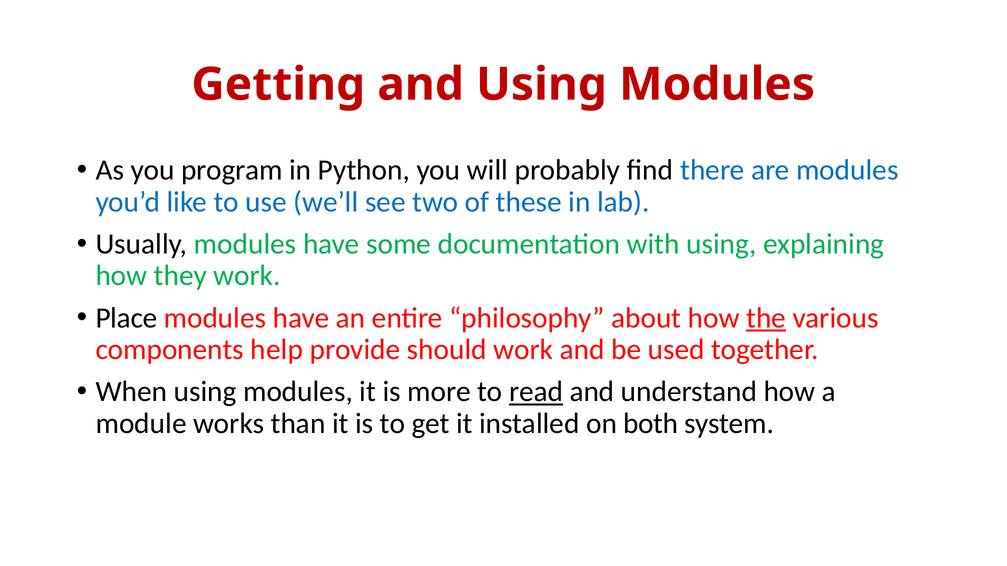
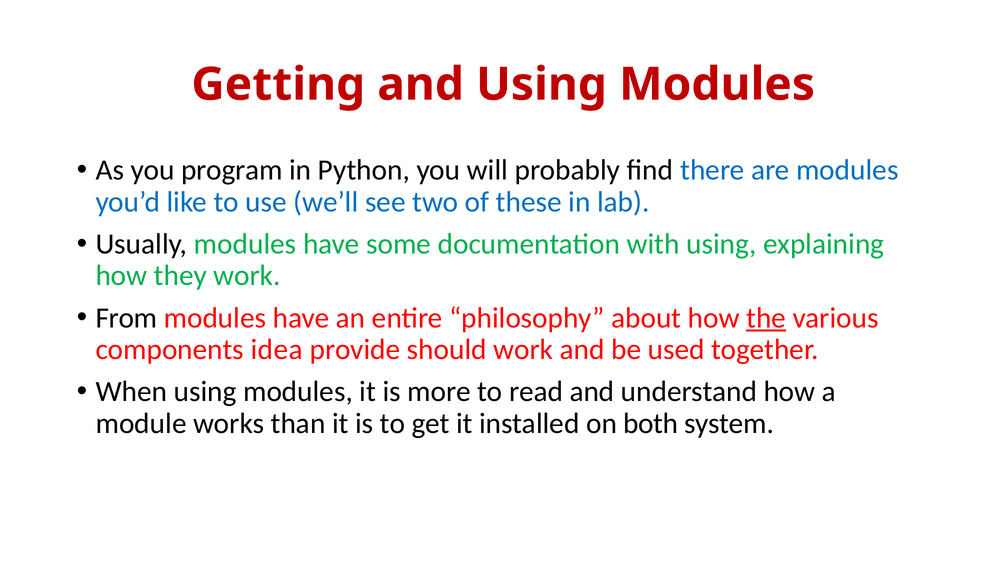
Place: Place -> From
help: help -> idea
read underline: present -> none
